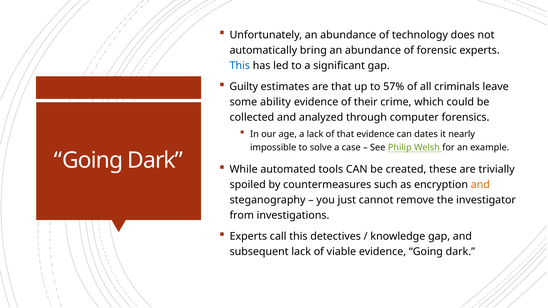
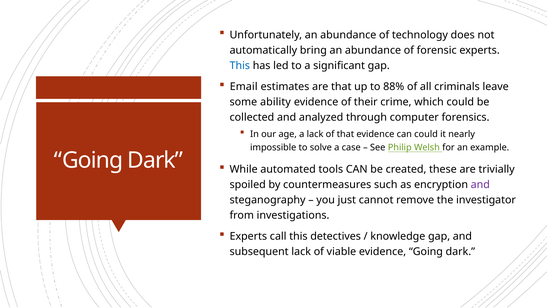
Guilty: Guilty -> Email
57%: 57% -> 88%
can dates: dates -> could
and at (480, 185) colour: orange -> purple
